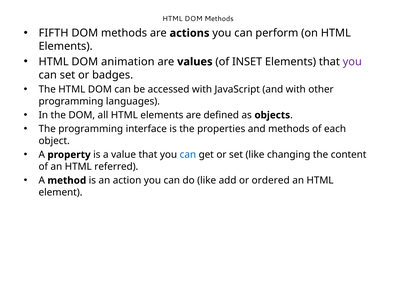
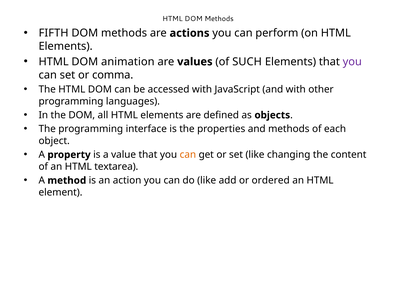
INSET: INSET -> SUCH
badges: badges -> comma
can at (188, 155) colour: blue -> orange
referred: referred -> textarea
